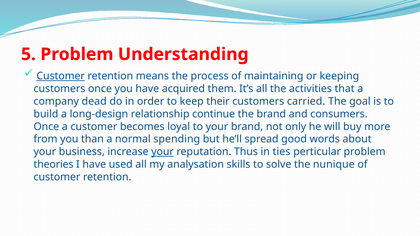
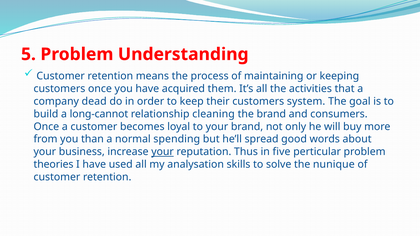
Customer at (61, 76) underline: present -> none
carried: carried -> system
long-design: long-design -> long-cannot
continue: continue -> cleaning
ties: ties -> five
